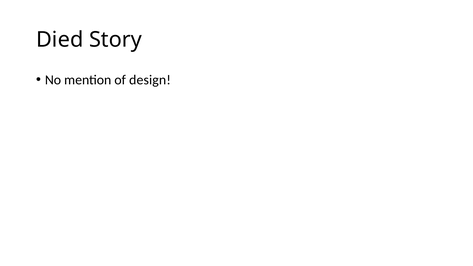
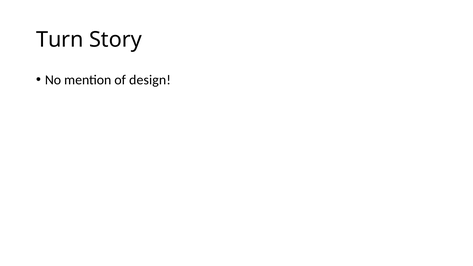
Died: Died -> Turn
